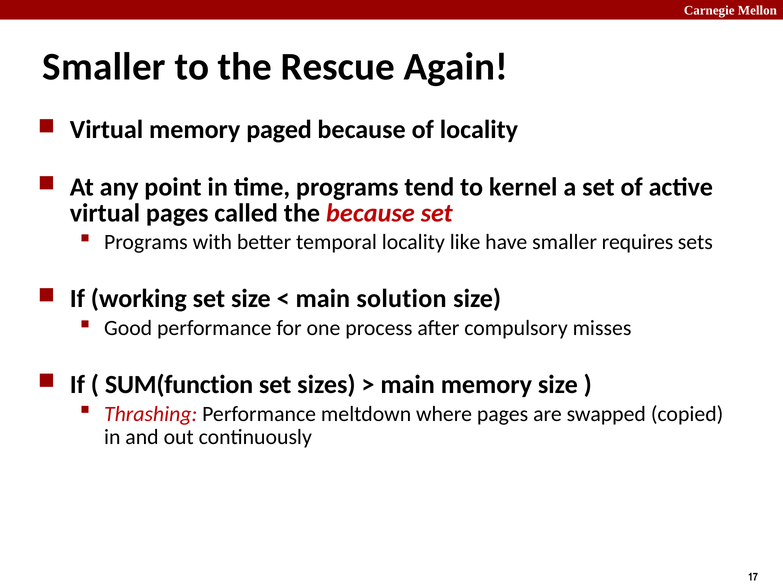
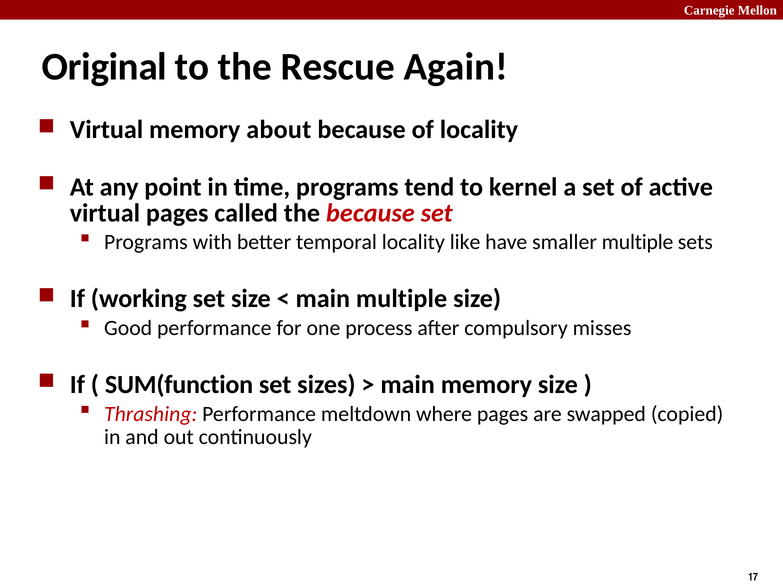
Smaller at (104, 67): Smaller -> Original
paged: paged -> about
smaller requires: requires -> multiple
main solution: solution -> multiple
